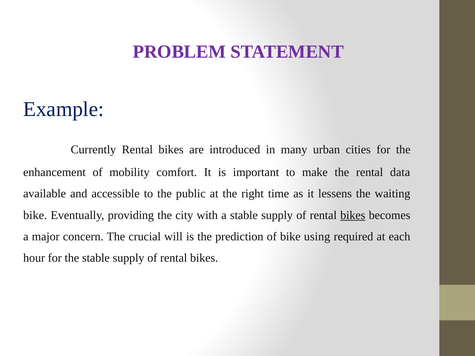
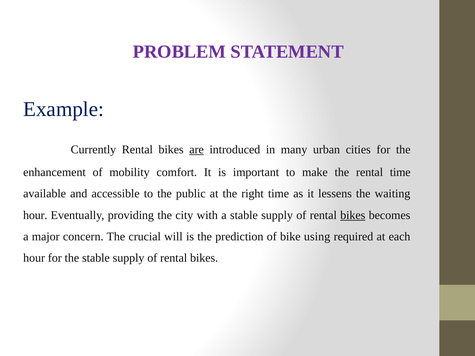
are underline: none -> present
rental data: data -> time
bike at (35, 215): bike -> hour
